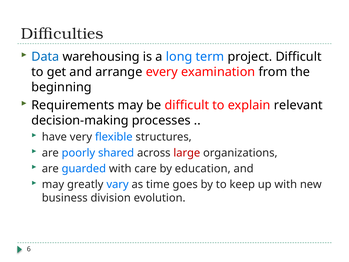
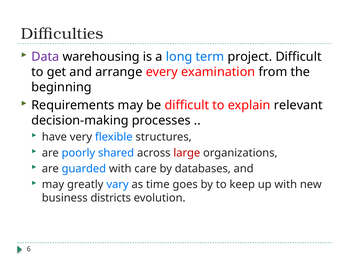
Data colour: blue -> purple
education: education -> databases
division: division -> districts
